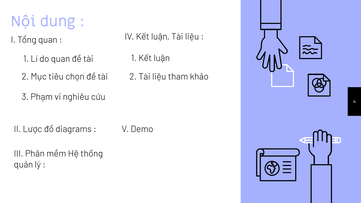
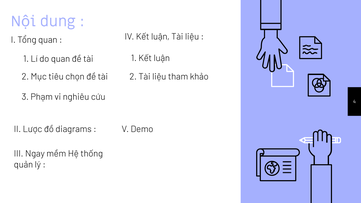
Phân: Phân -> Ngay
